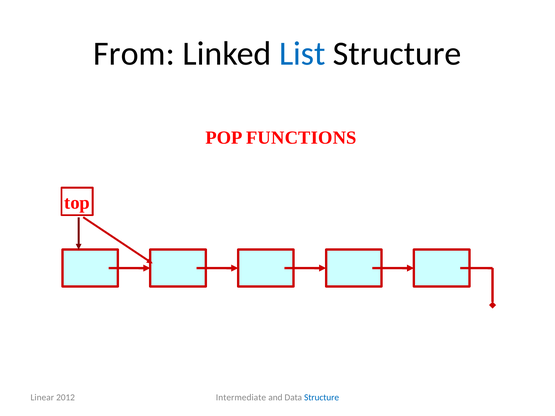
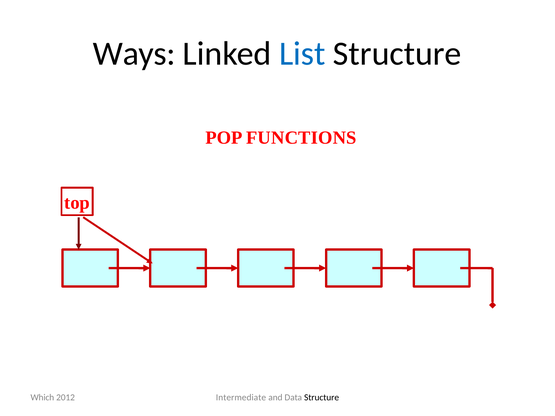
From: From -> Ways
Linear: Linear -> Which
Structure at (322, 398) colour: blue -> black
